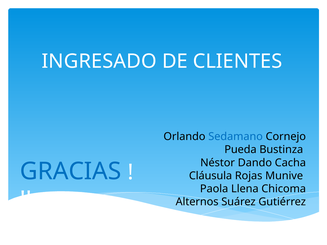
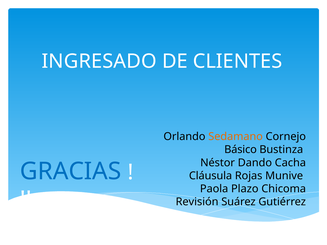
Sedamano colour: blue -> orange
Pueda: Pueda -> Básico
Llena: Llena -> Plazo
Alternos: Alternos -> Revisión
